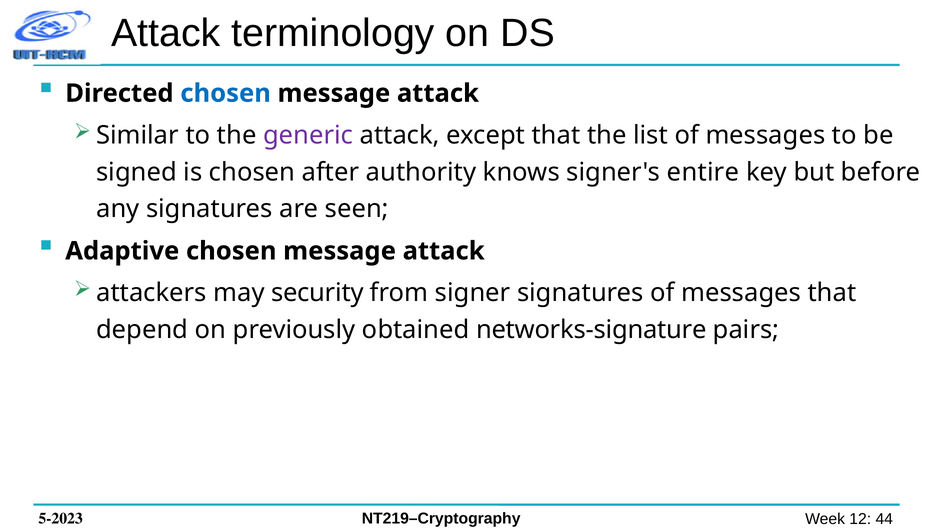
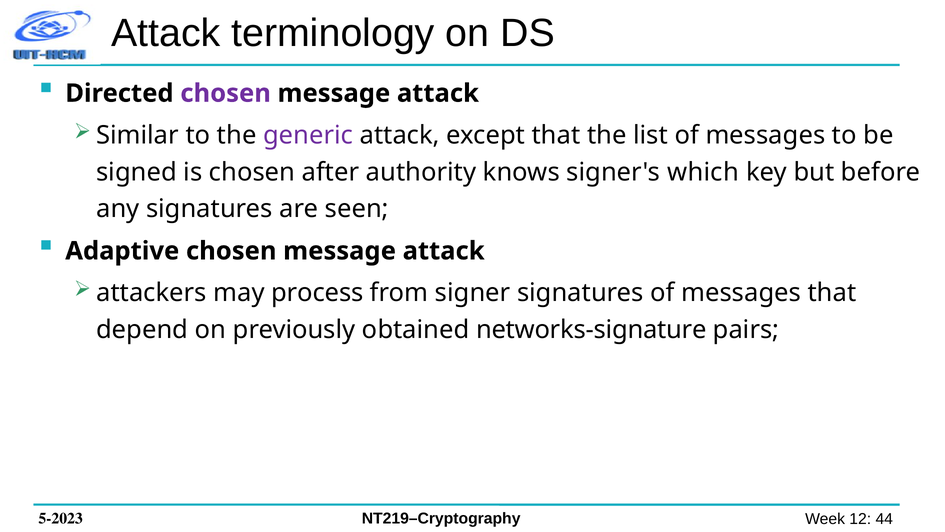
chosen at (226, 93) colour: blue -> purple
entire: entire -> which
security: security -> process
